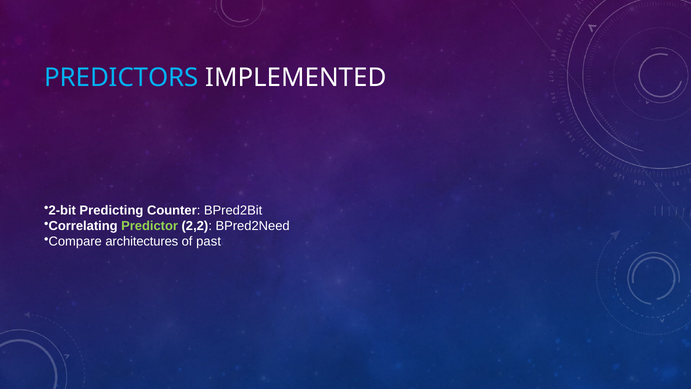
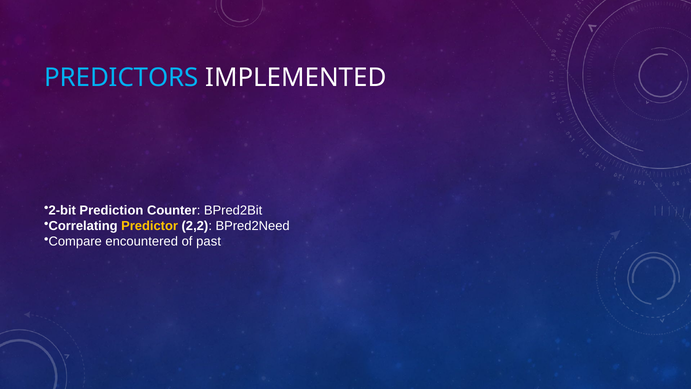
Predicting: Predicting -> Prediction
Predictor colour: light green -> yellow
architectures: architectures -> encountered
